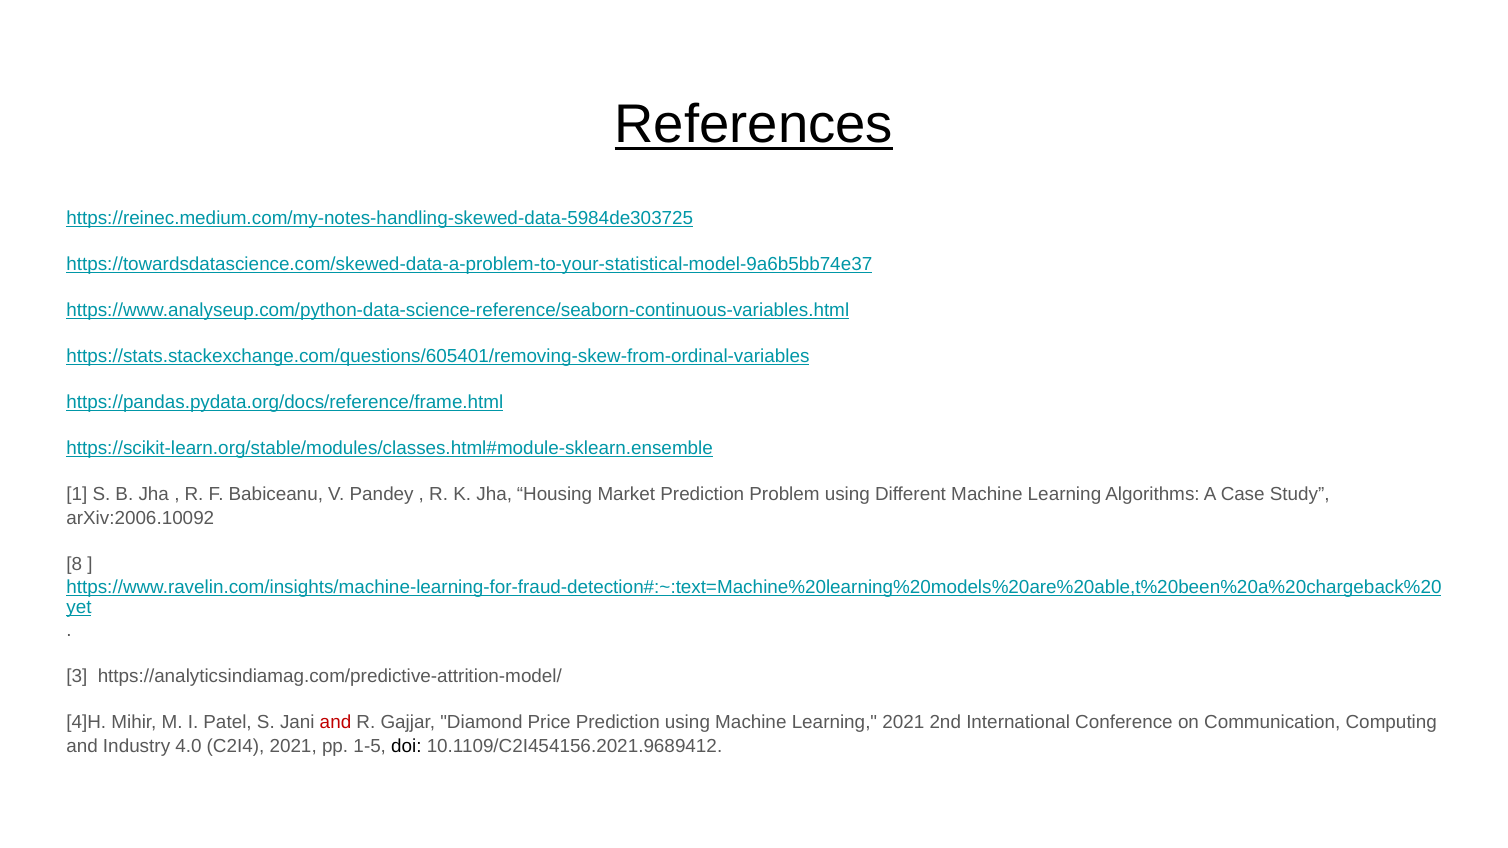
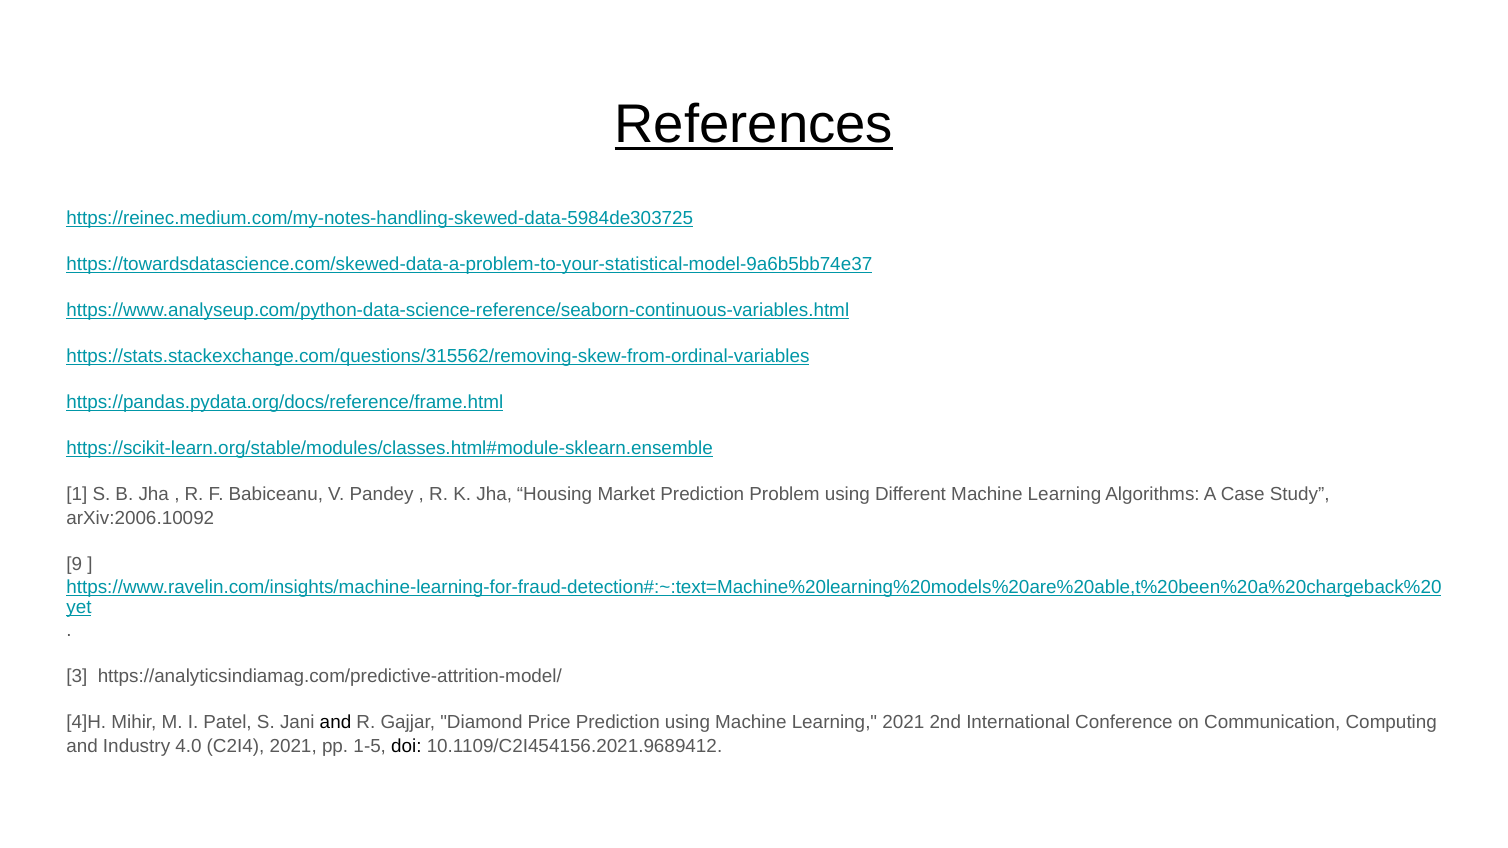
https://stats.stackexchange.com/questions/605401/removing-skew-from-ordinal-variables: https://stats.stackexchange.com/questions/605401/removing-skew-from-ordinal-variables -> https://stats.stackexchange.com/questions/315562/removing-skew-from-ordinal-variables
8: 8 -> 9
and at (336, 723) colour: red -> black
